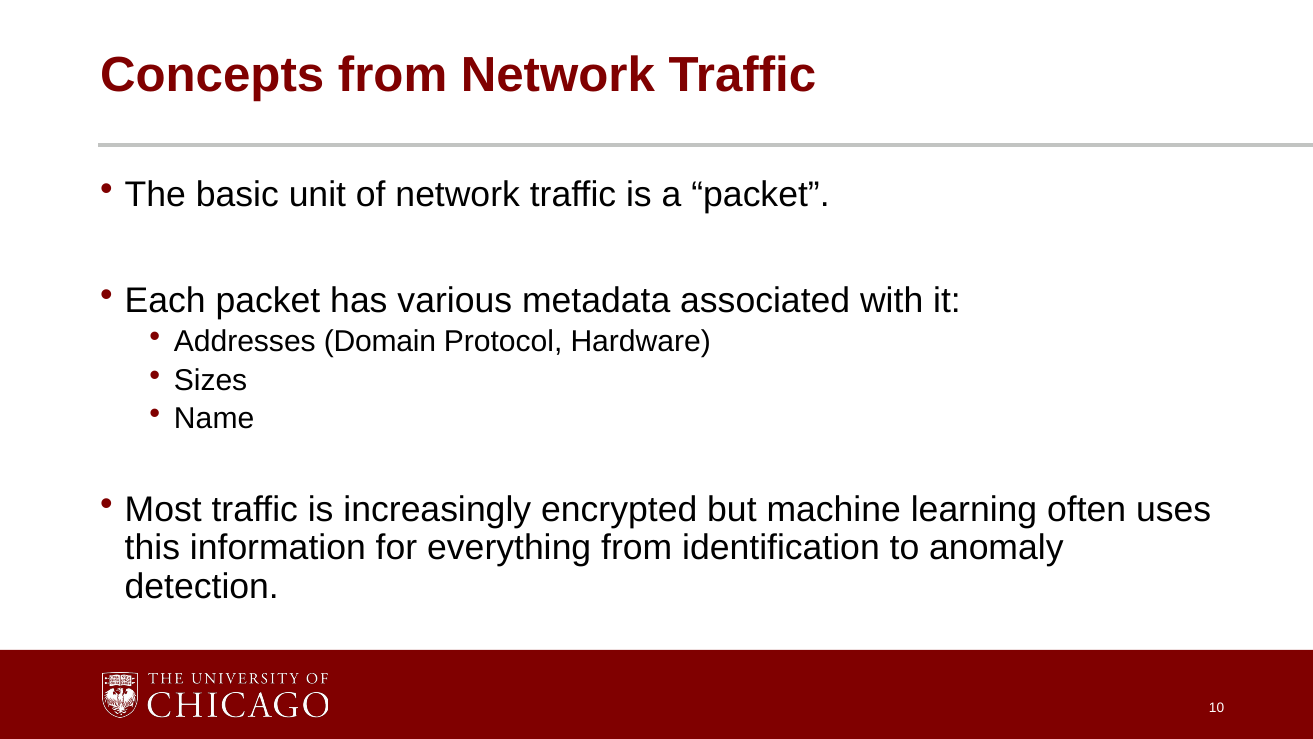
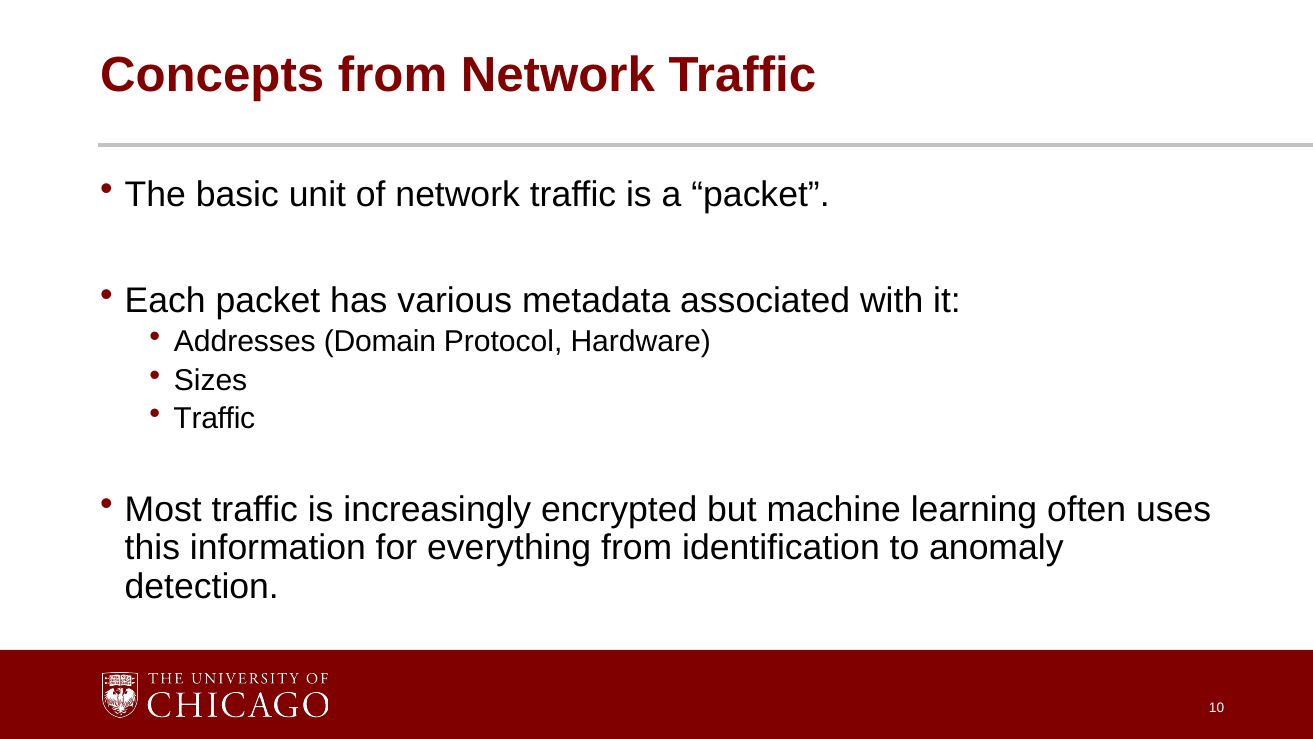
Name at (214, 419): Name -> Traffic
